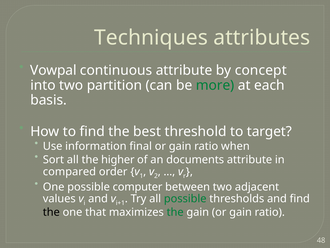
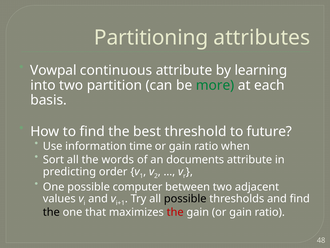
Techniques: Techniques -> Partitioning
concept: concept -> learning
target: target -> future
final: final -> time
higher: higher -> words
compared: compared -> predicting
possible at (185, 198) colour: green -> black
the at (175, 212) colour: green -> red
